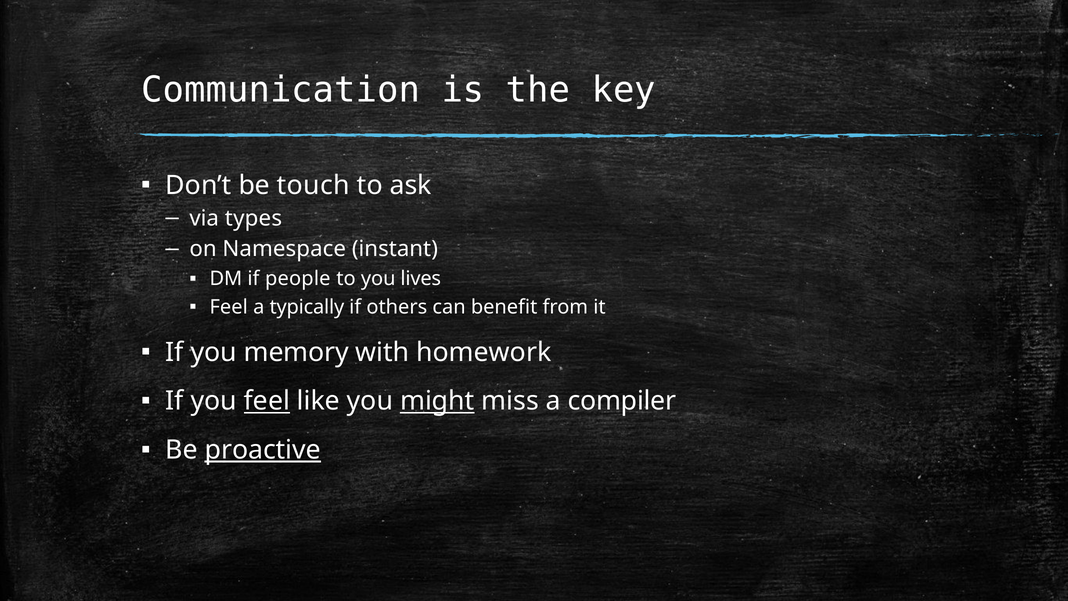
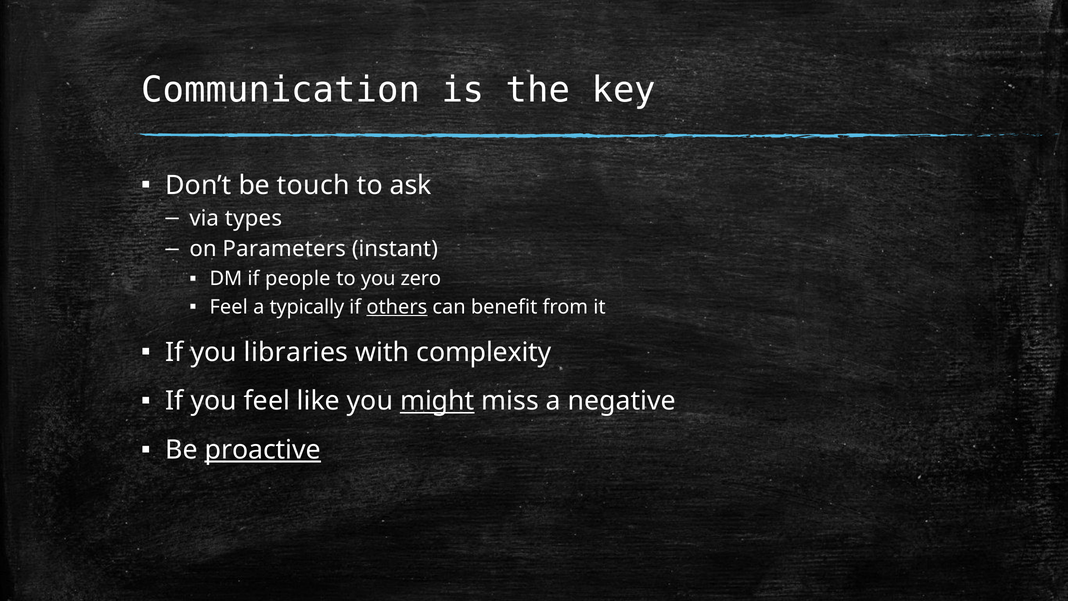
Namespace: Namespace -> Parameters
lives: lives -> zero
others underline: none -> present
memory: memory -> libraries
homework: homework -> complexity
feel at (267, 401) underline: present -> none
compiler: compiler -> negative
